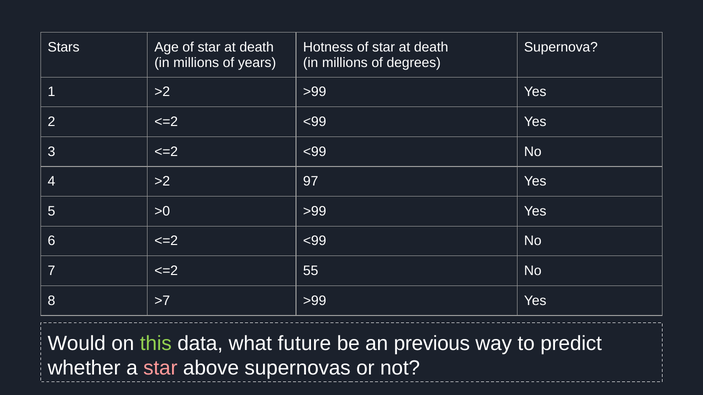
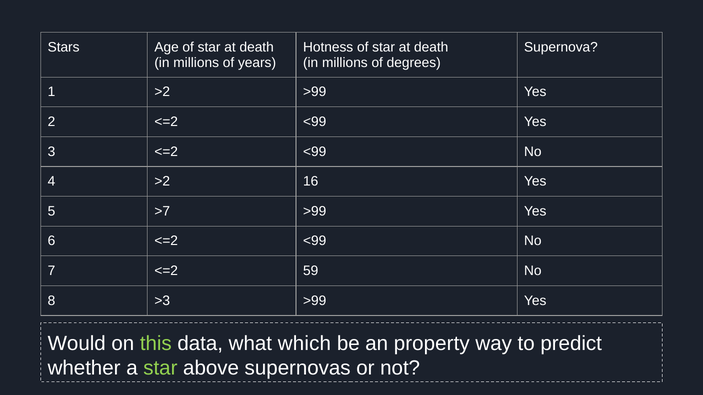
97: 97 -> 16
>0: >0 -> >7
55: 55 -> 59
>7: >7 -> >3
future: future -> which
previous: previous -> property
star at (160, 369) colour: pink -> light green
